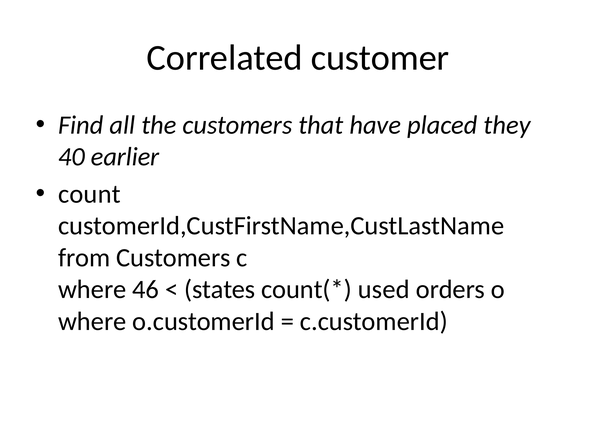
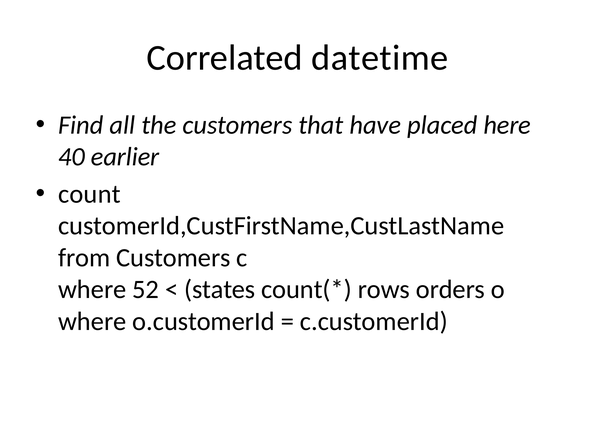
customer: customer -> datetime
they: they -> here
46: 46 -> 52
used: used -> rows
